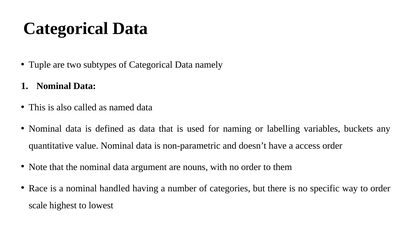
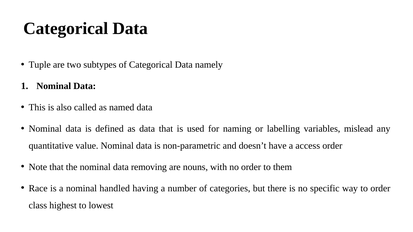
buckets: buckets -> mislead
argument: argument -> removing
scale: scale -> class
